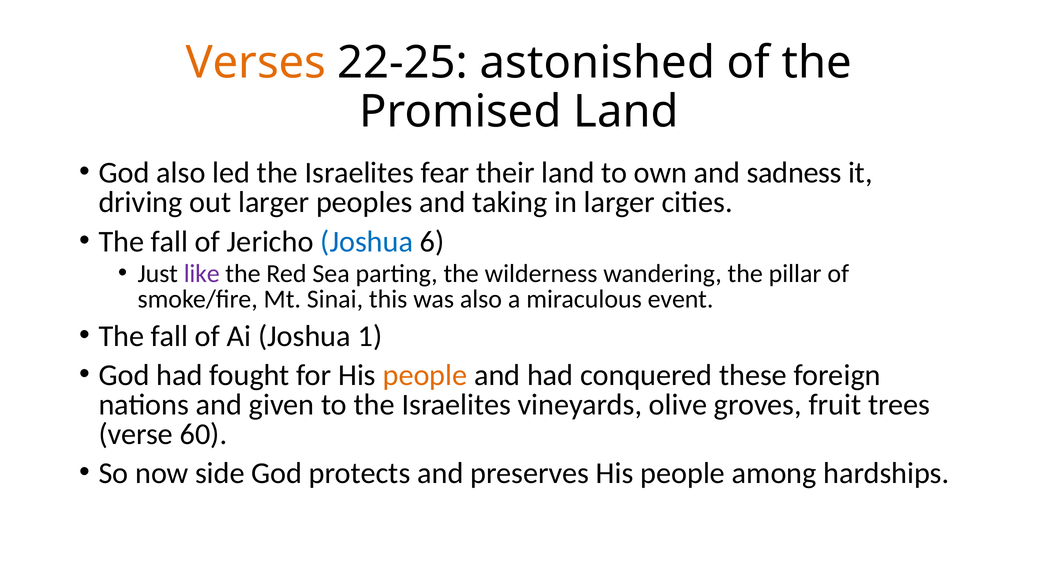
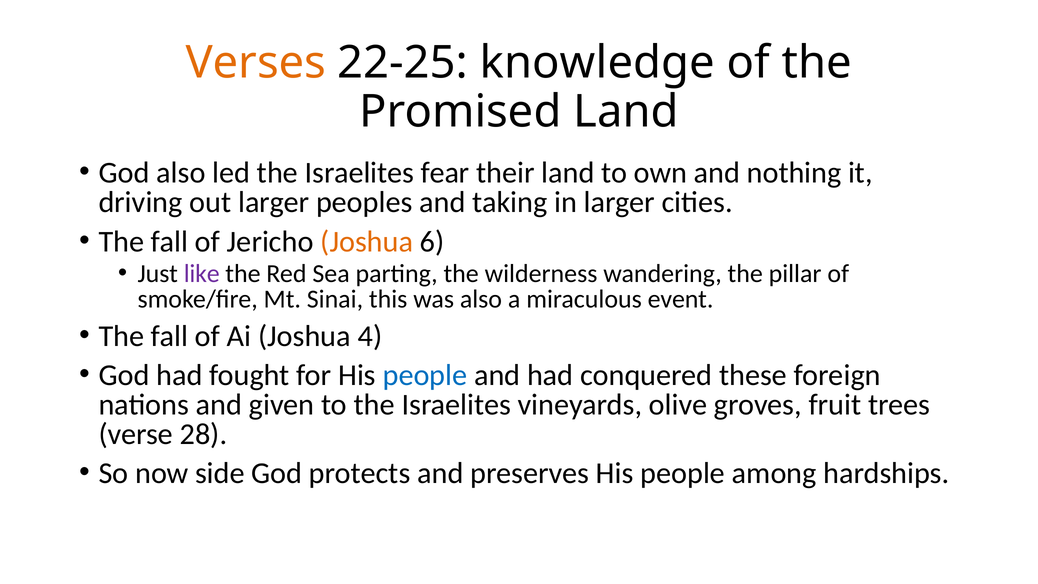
astonished: astonished -> knowledge
sadness: sadness -> nothing
Joshua at (367, 242) colour: blue -> orange
1: 1 -> 4
people at (425, 375) colour: orange -> blue
60: 60 -> 28
